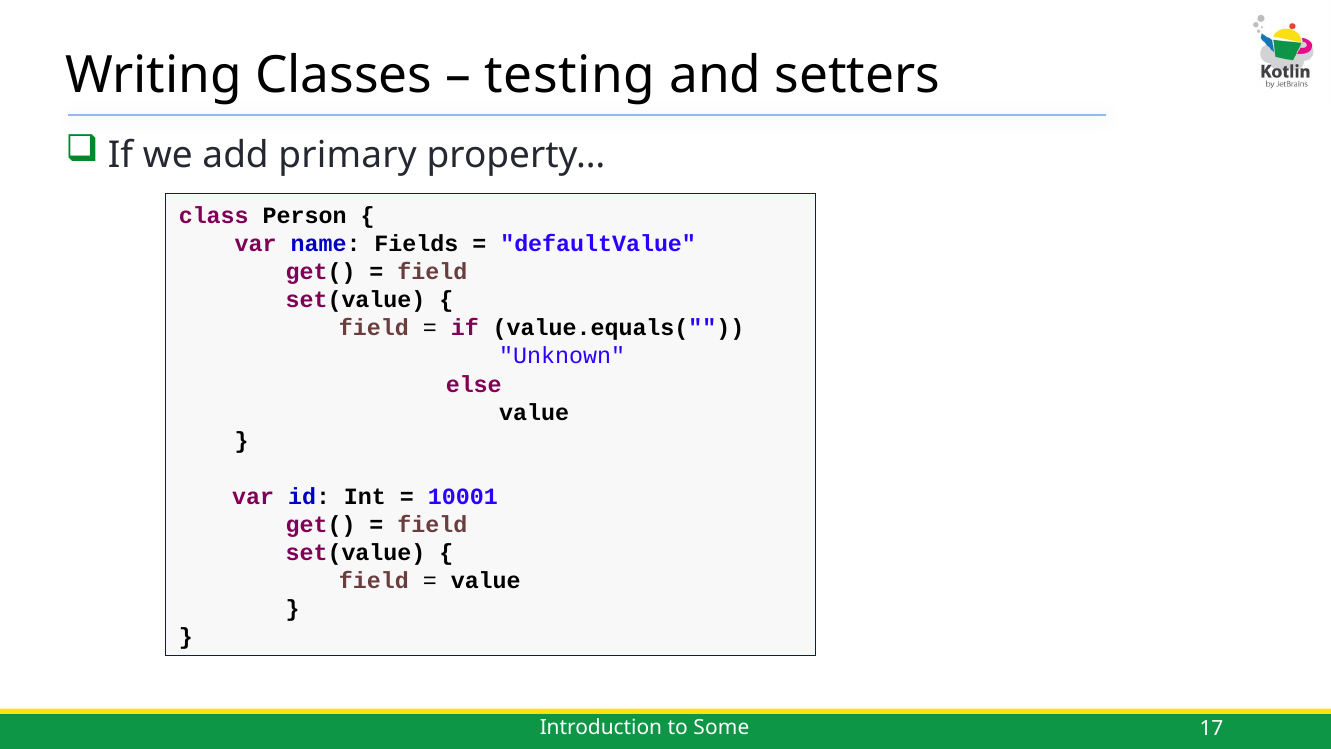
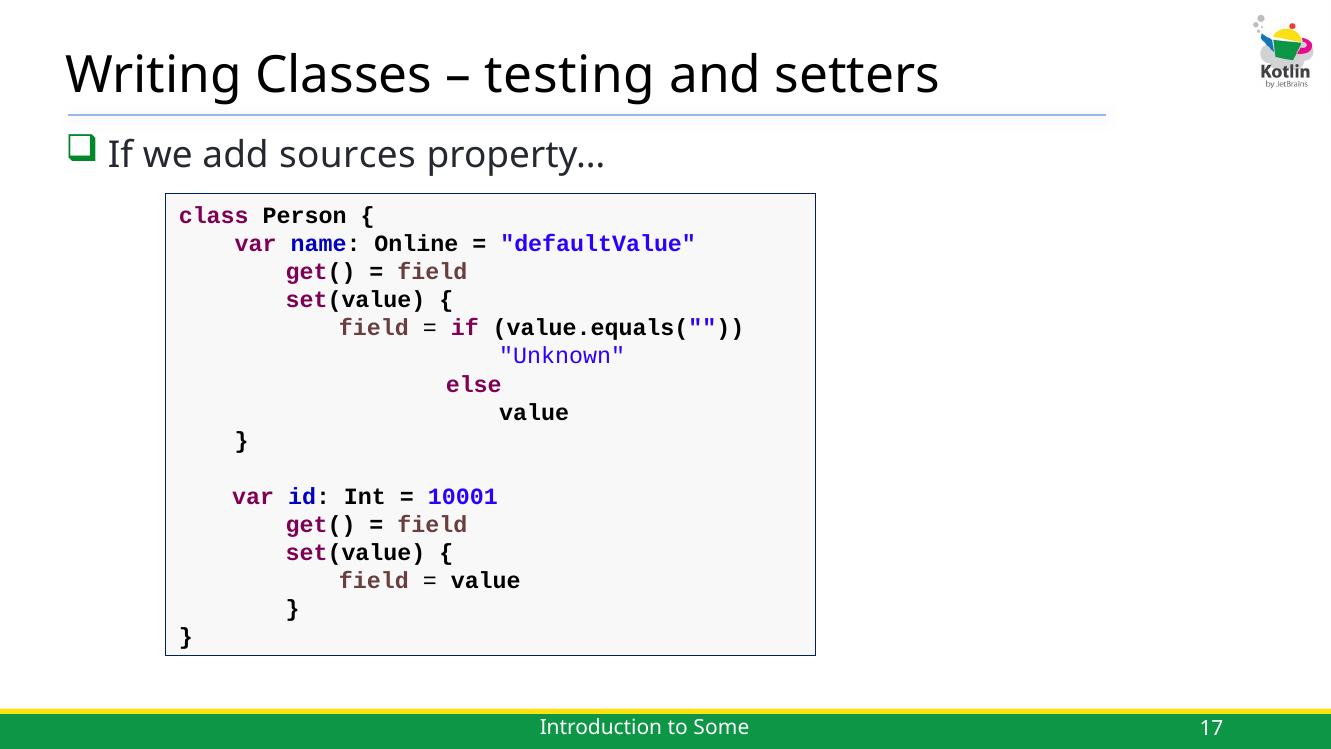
primary: primary -> sources
Fields: Fields -> Online
